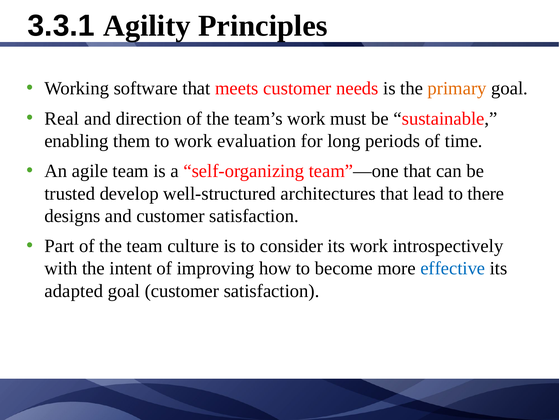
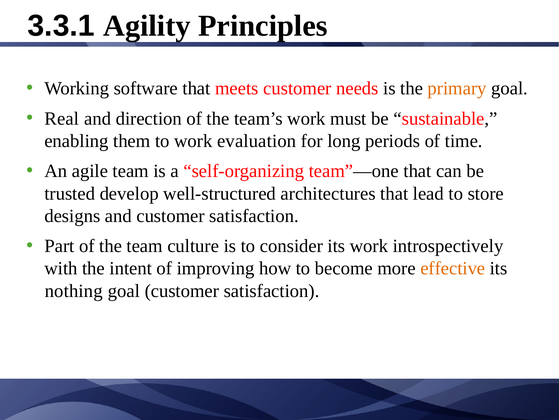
there: there -> store
effective colour: blue -> orange
adapted: adapted -> nothing
